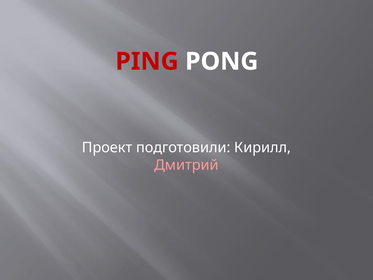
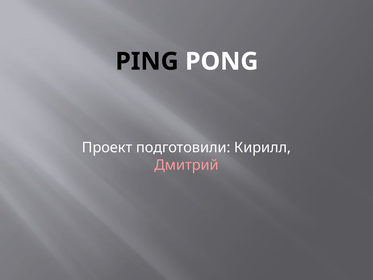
PING colour: red -> black
